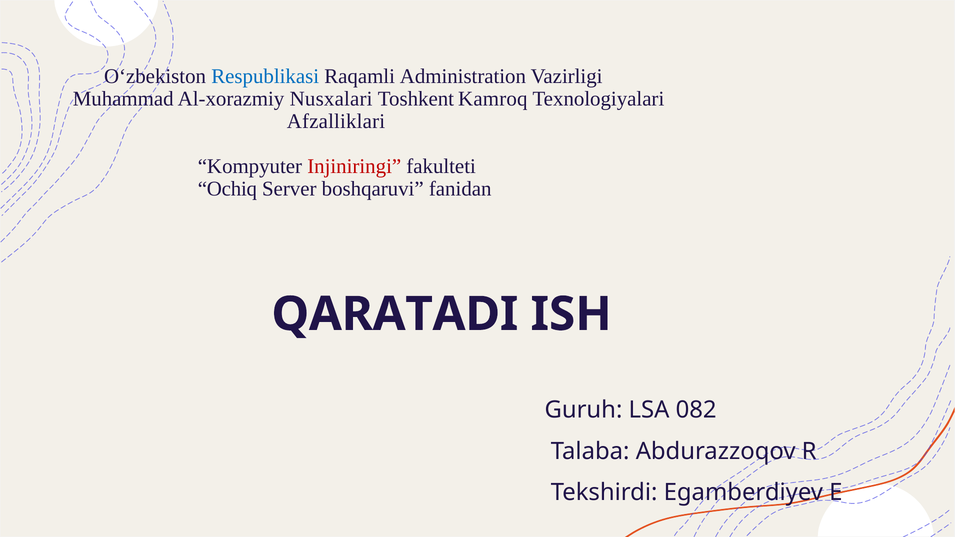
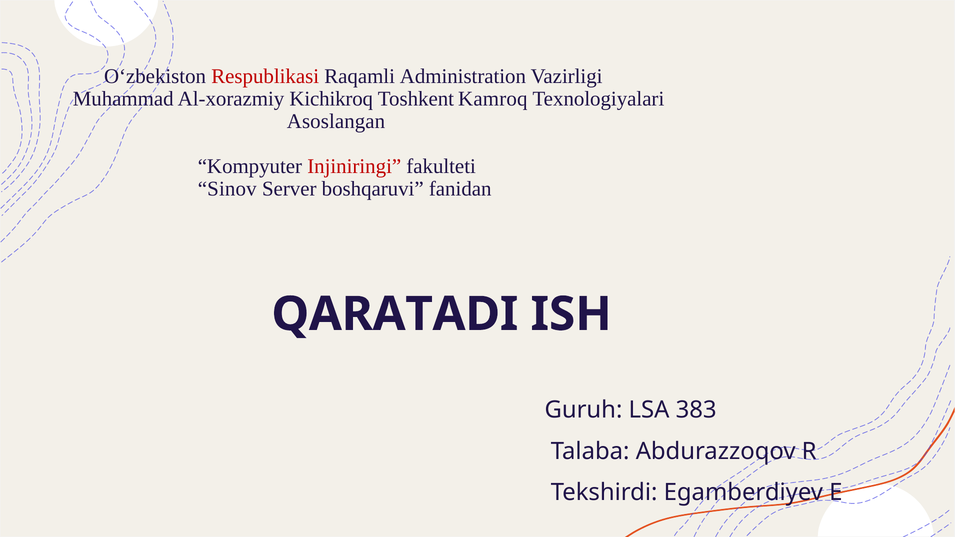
Respublikasi colour: blue -> red
Nusxalari: Nusxalari -> Kichikroq
Afzalliklari: Afzalliklari -> Asoslangan
Ochiq: Ochiq -> Sinov
082: 082 -> 383
